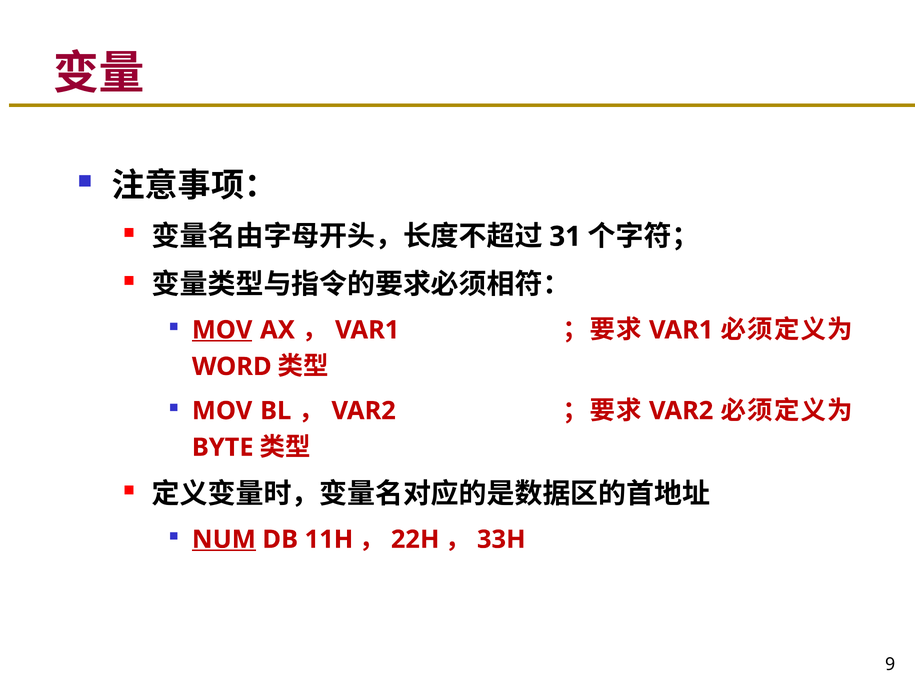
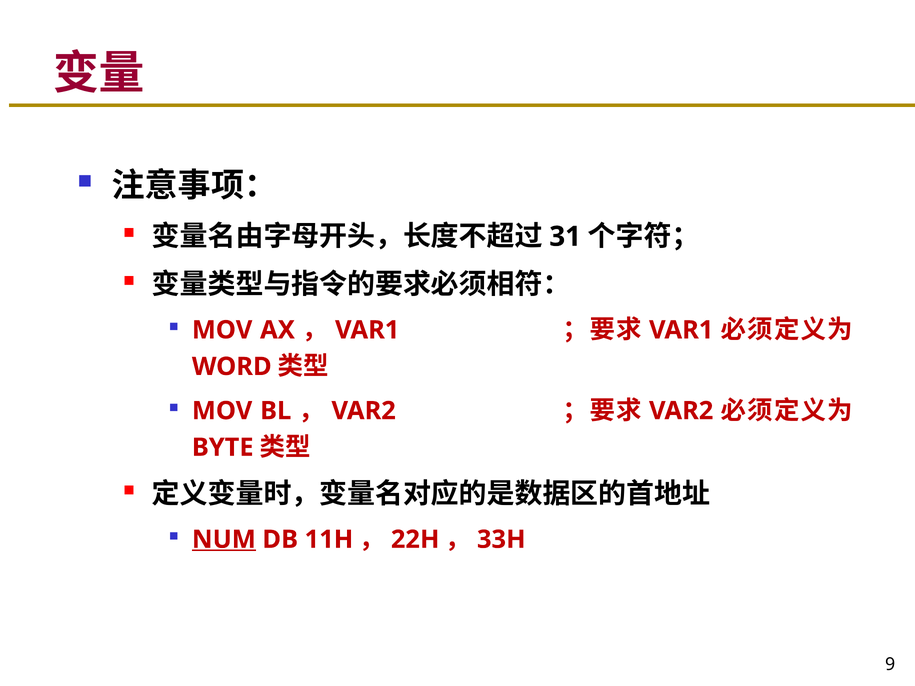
MOV at (222, 330) underline: present -> none
